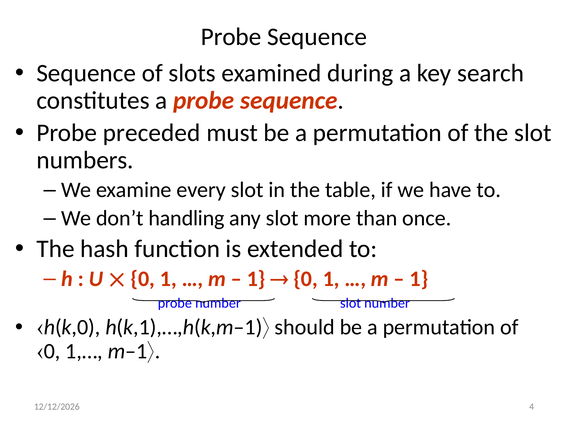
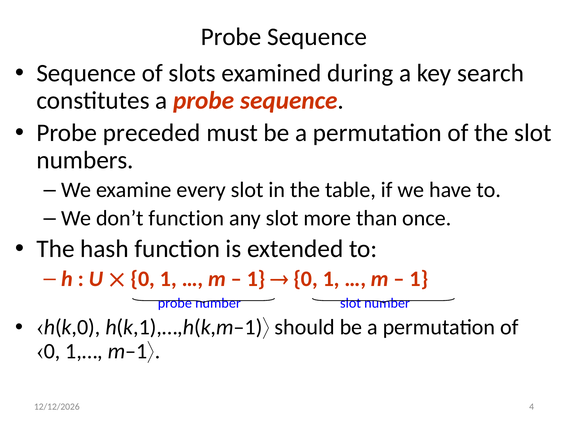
don’t handling: handling -> function
